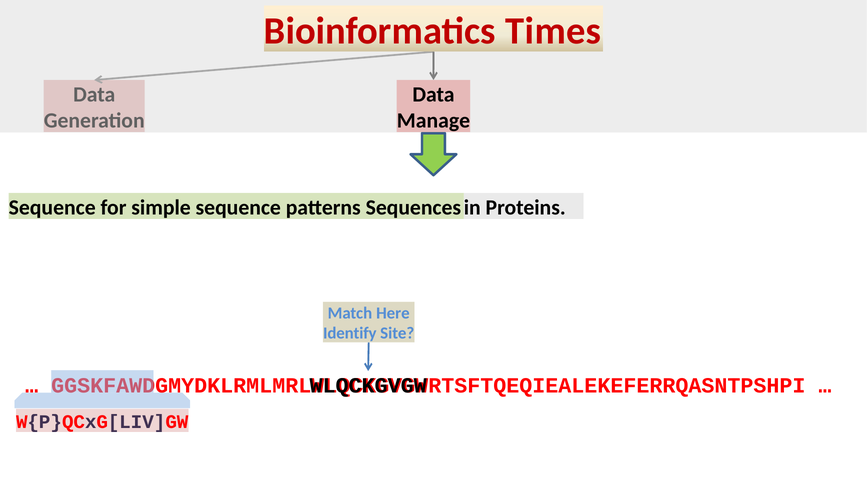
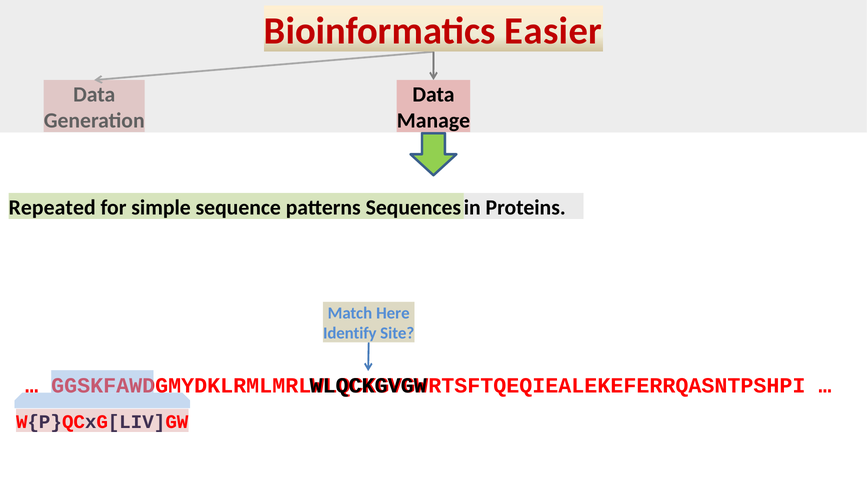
Times: Times -> Easier
Sequence at (52, 207): Sequence -> Repeated
